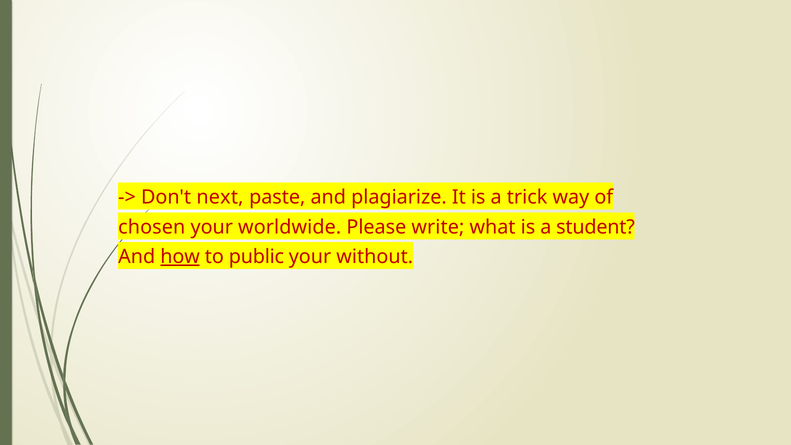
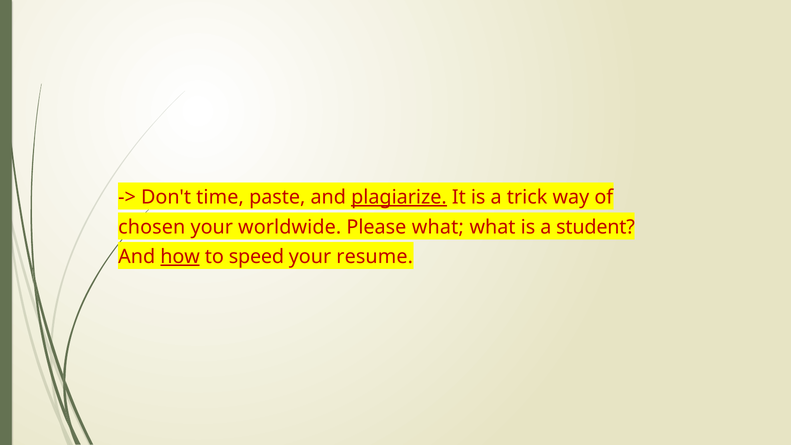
next: next -> time
plagiarize underline: none -> present
Please write: write -> what
public: public -> speed
without: without -> resume
